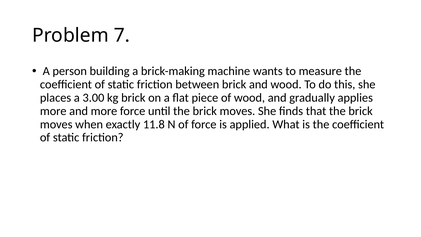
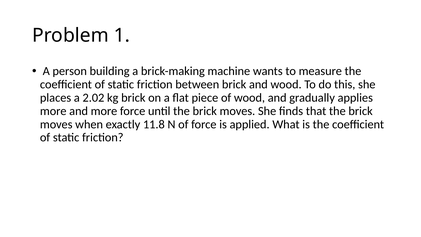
7: 7 -> 1
3.00: 3.00 -> 2.02
